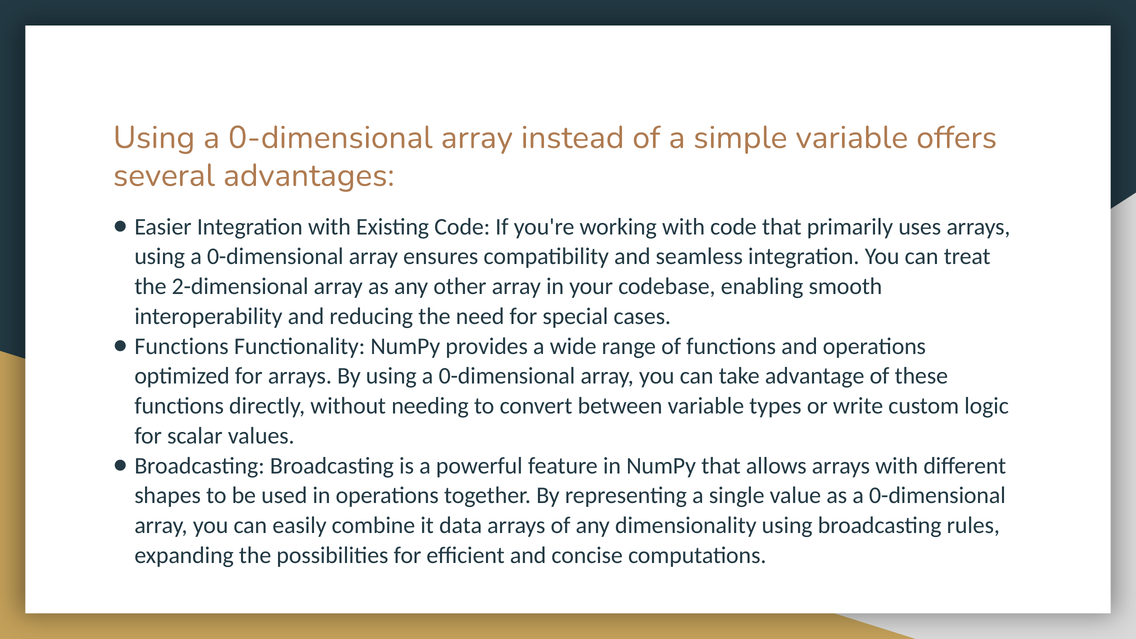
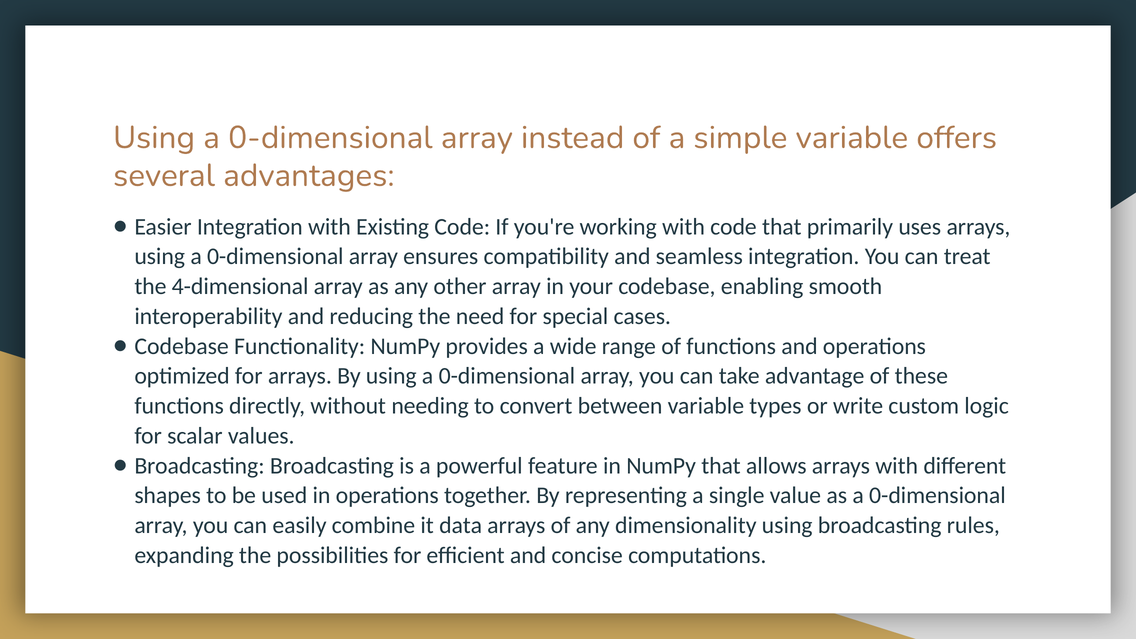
2-dimensional: 2-dimensional -> 4-dimensional
Functions at (182, 346): Functions -> Codebase
